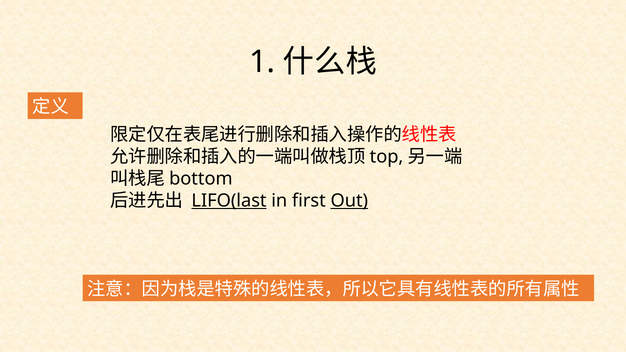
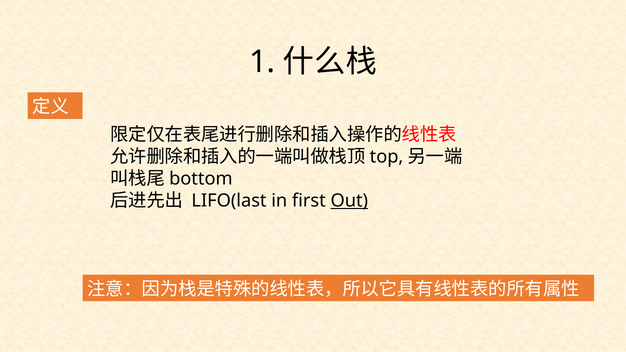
LIFO(last underline: present -> none
